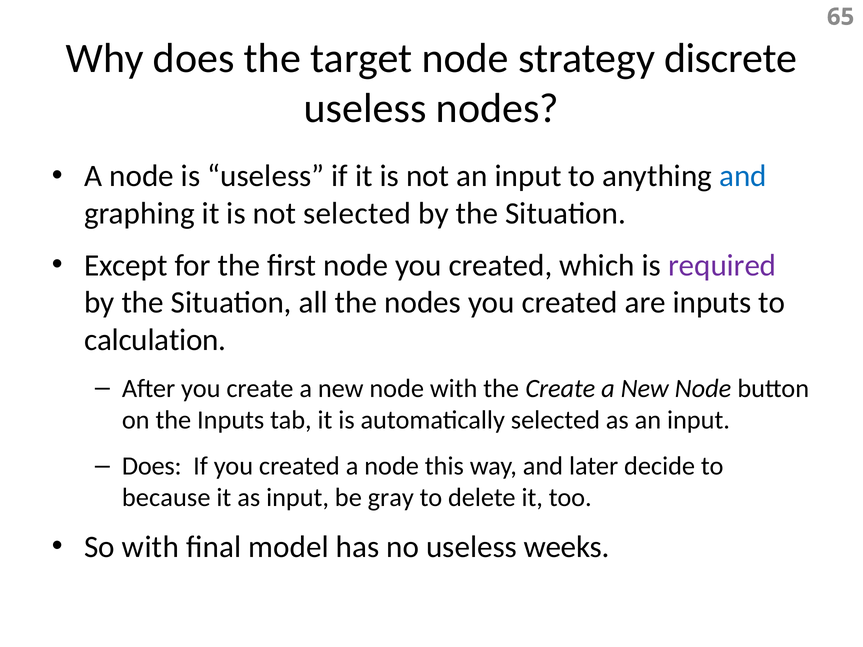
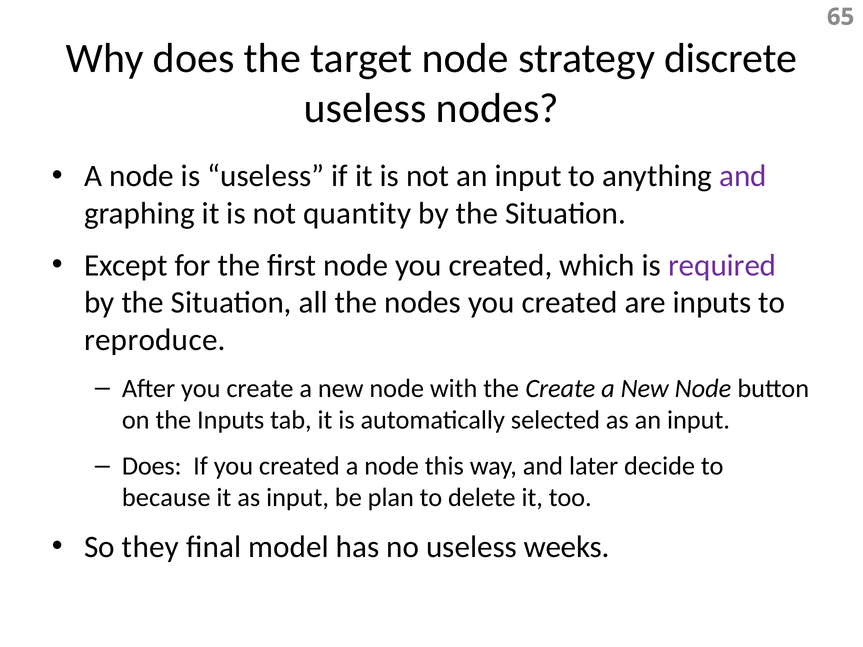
and at (743, 176) colour: blue -> purple
not selected: selected -> quantity
calculation: calculation -> reproduce
gray: gray -> plan
So with: with -> they
